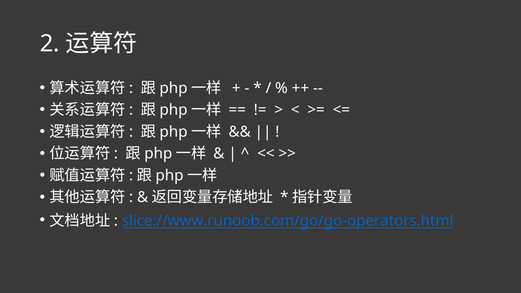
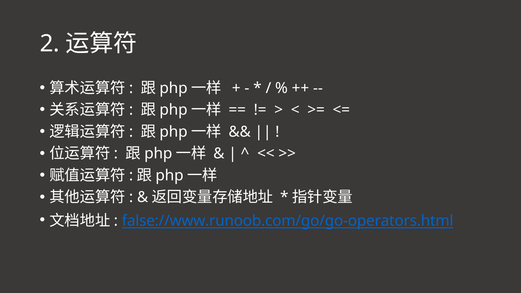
slice://www.runoob.com/go/go-operators.html: slice://www.runoob.com/go/go-operators.html -> false://www.runoob.com/go/go-operators.html
